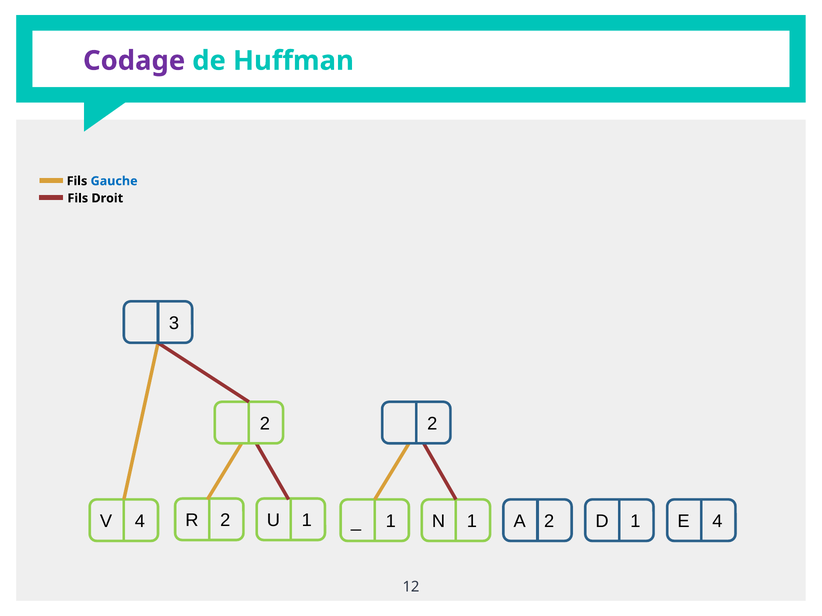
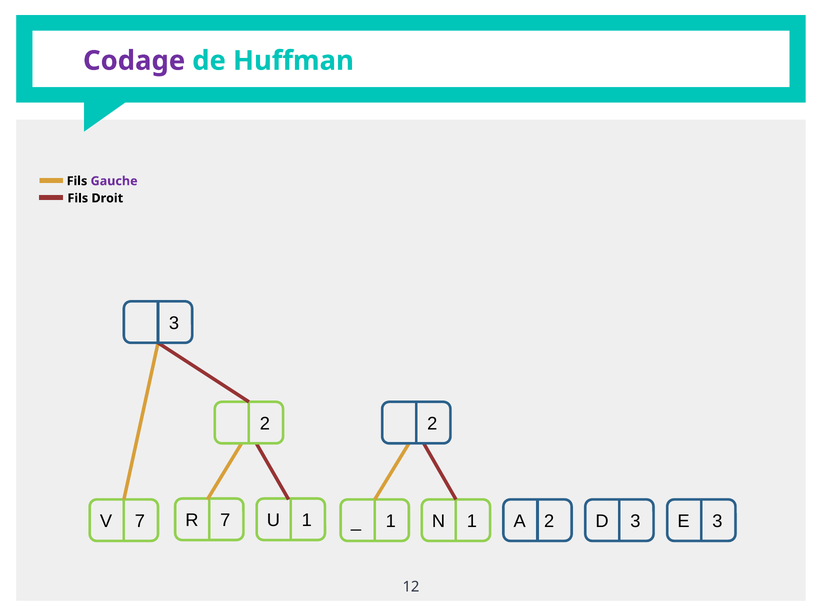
Gauche colour: blue -> purple
R 2: 2 -> 7
V 4: 4 -> 7
D 1: 1 -> 3
E 4: 4 -> 3
